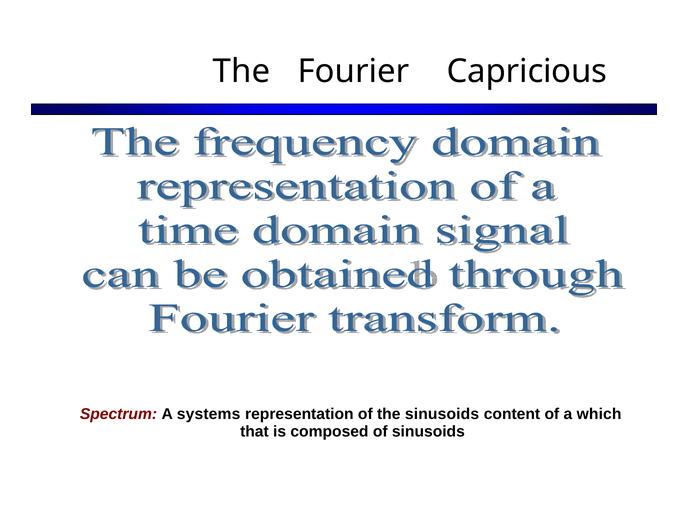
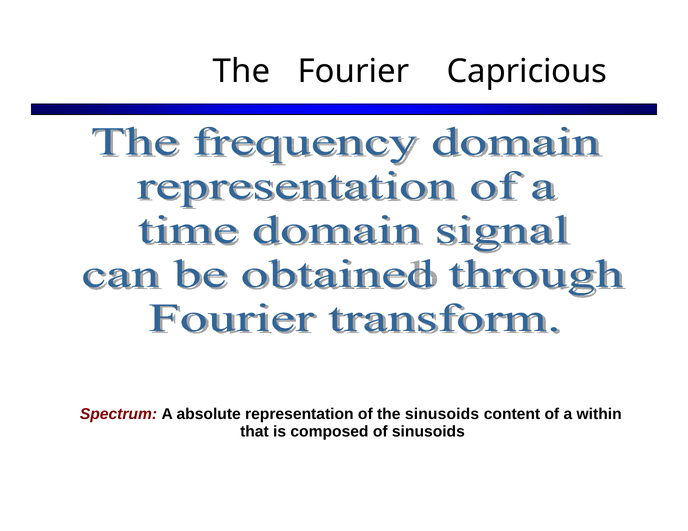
systems: systems -> absolute
which: which -> within
